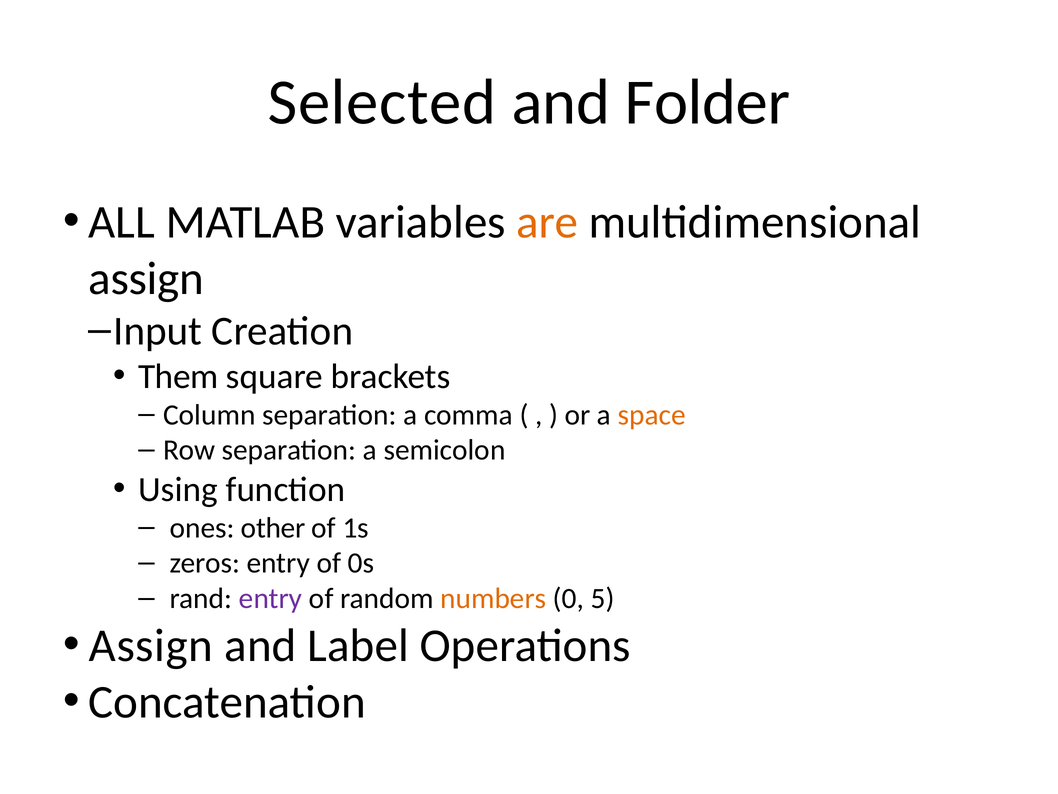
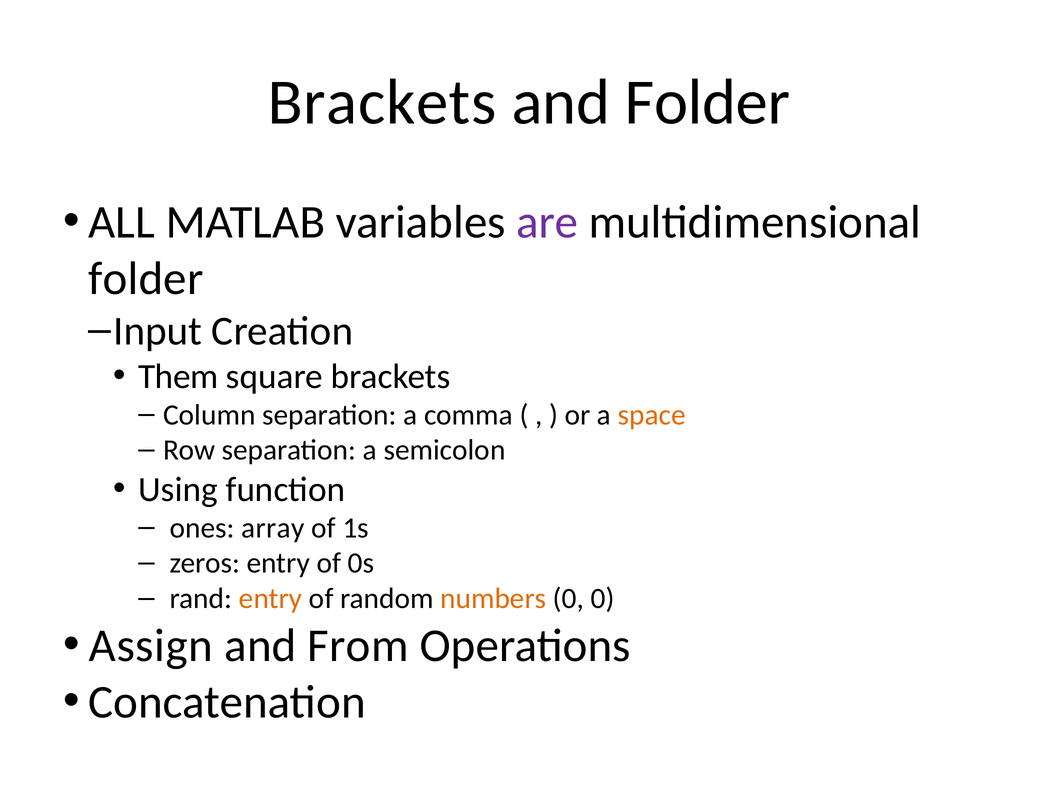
Selected at (382, 102): Selected -> Brackets
are colour: orange -> purple
assign at (146, 278): assign -> folder
other: other -> array
entry at (271, 598) colour: purple -> orange
0 5: 5 -> 0
Label: Label -> From
